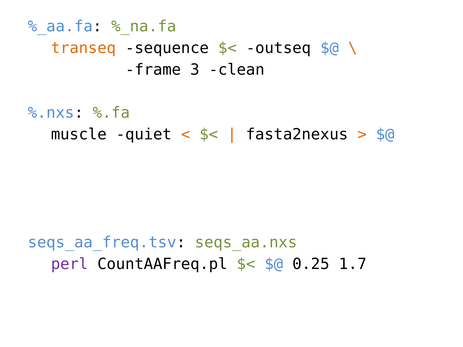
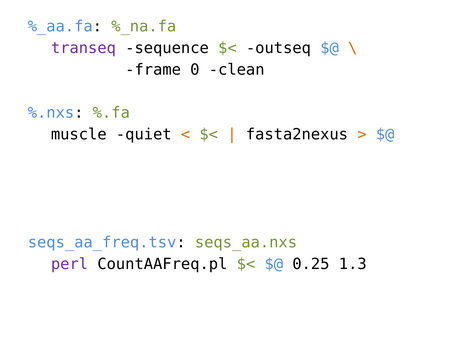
transeq colour: orange -> purple
3: 3 -> 0
1.7: 1.7 -> 1.3
